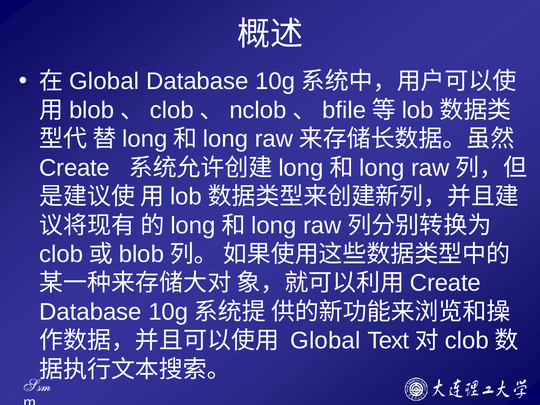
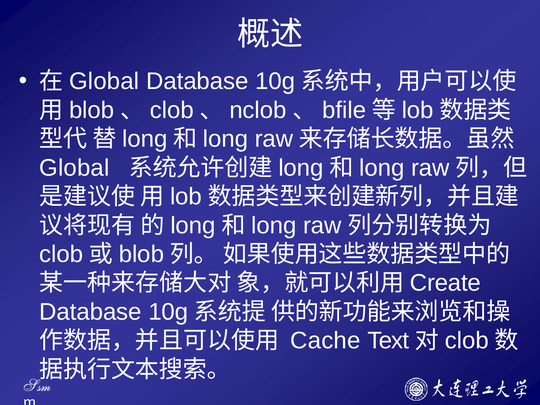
Create at (75, 168): Create -> Global
Global at (325, 341): Global -> Cache
